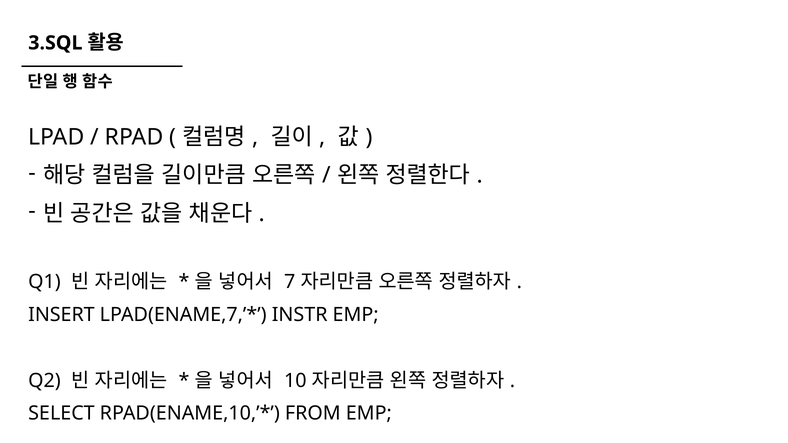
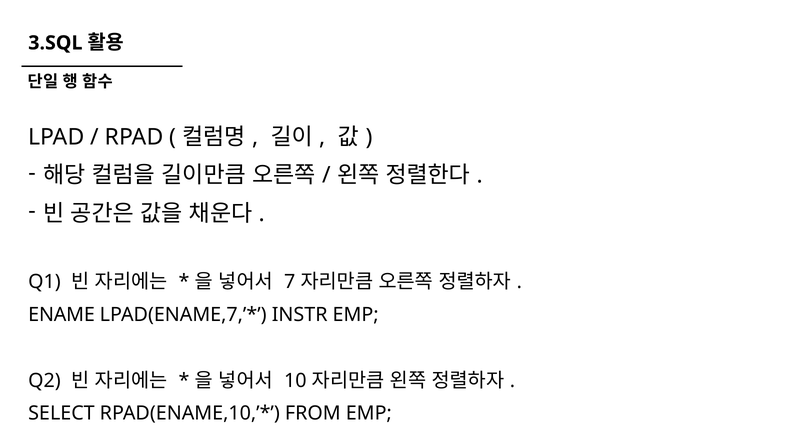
INSERT: INSERT -> ENAME
